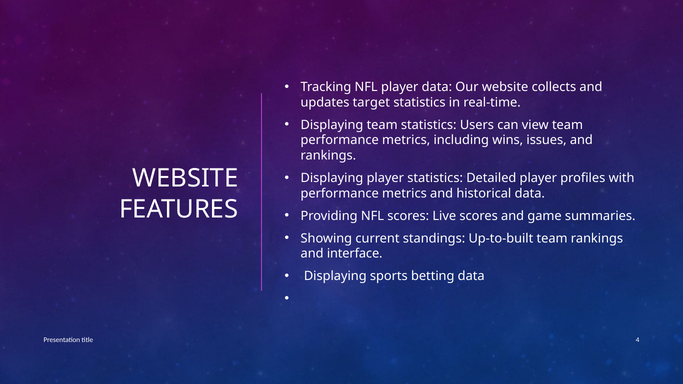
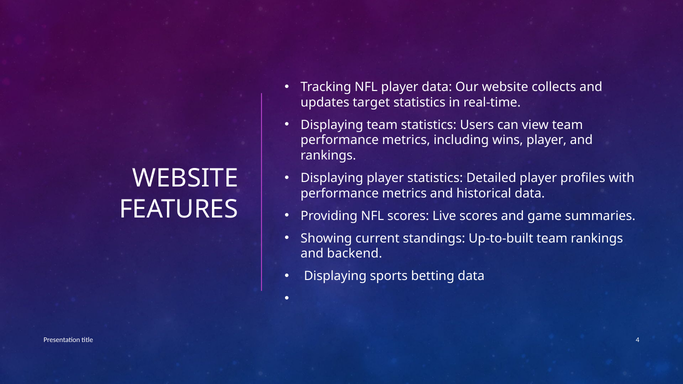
wins issues: issues -> player
interface: interface -> backend
